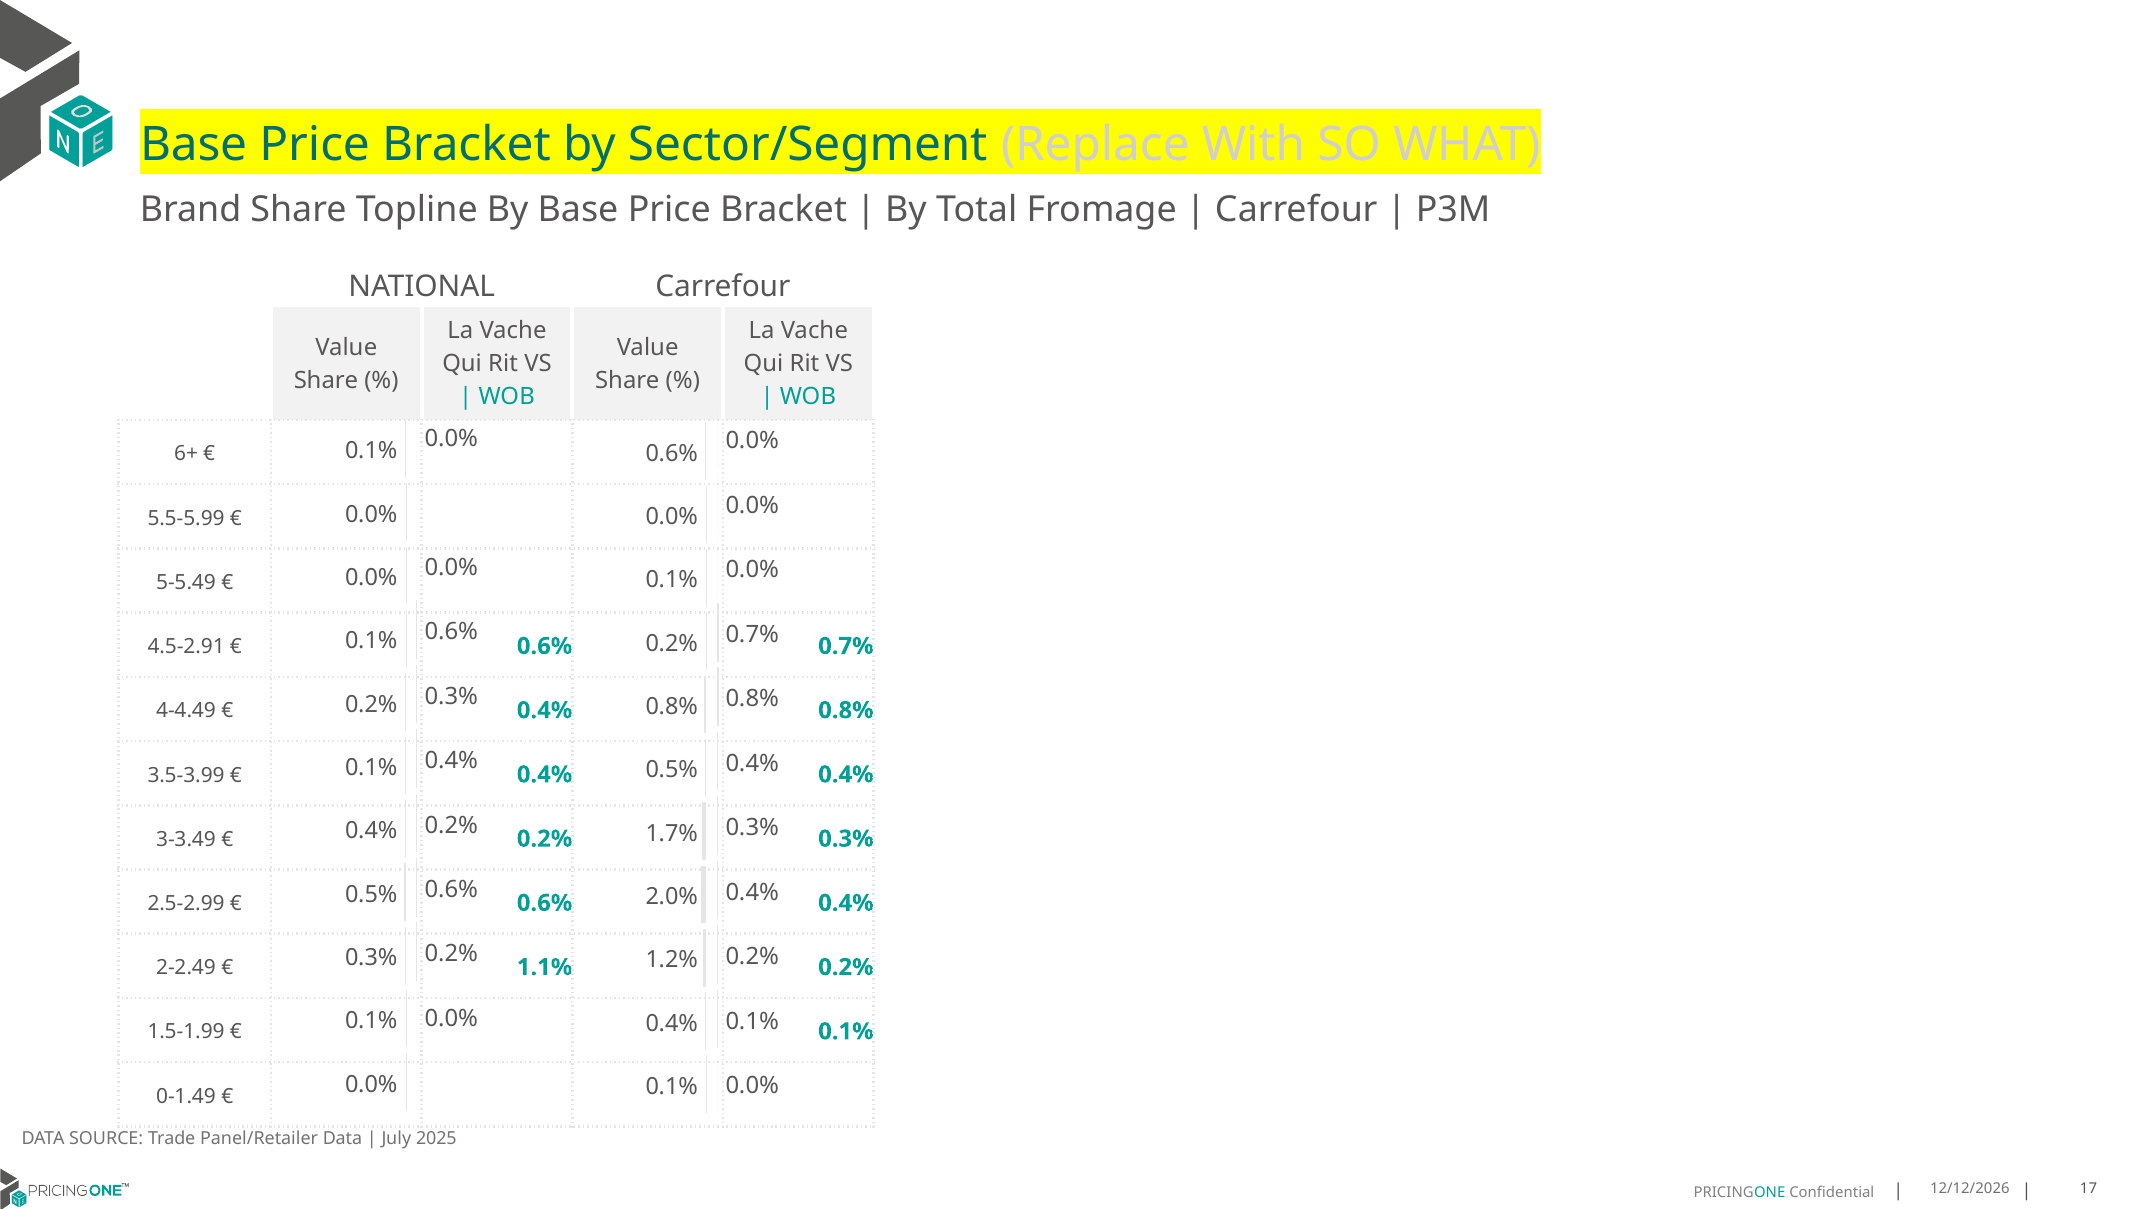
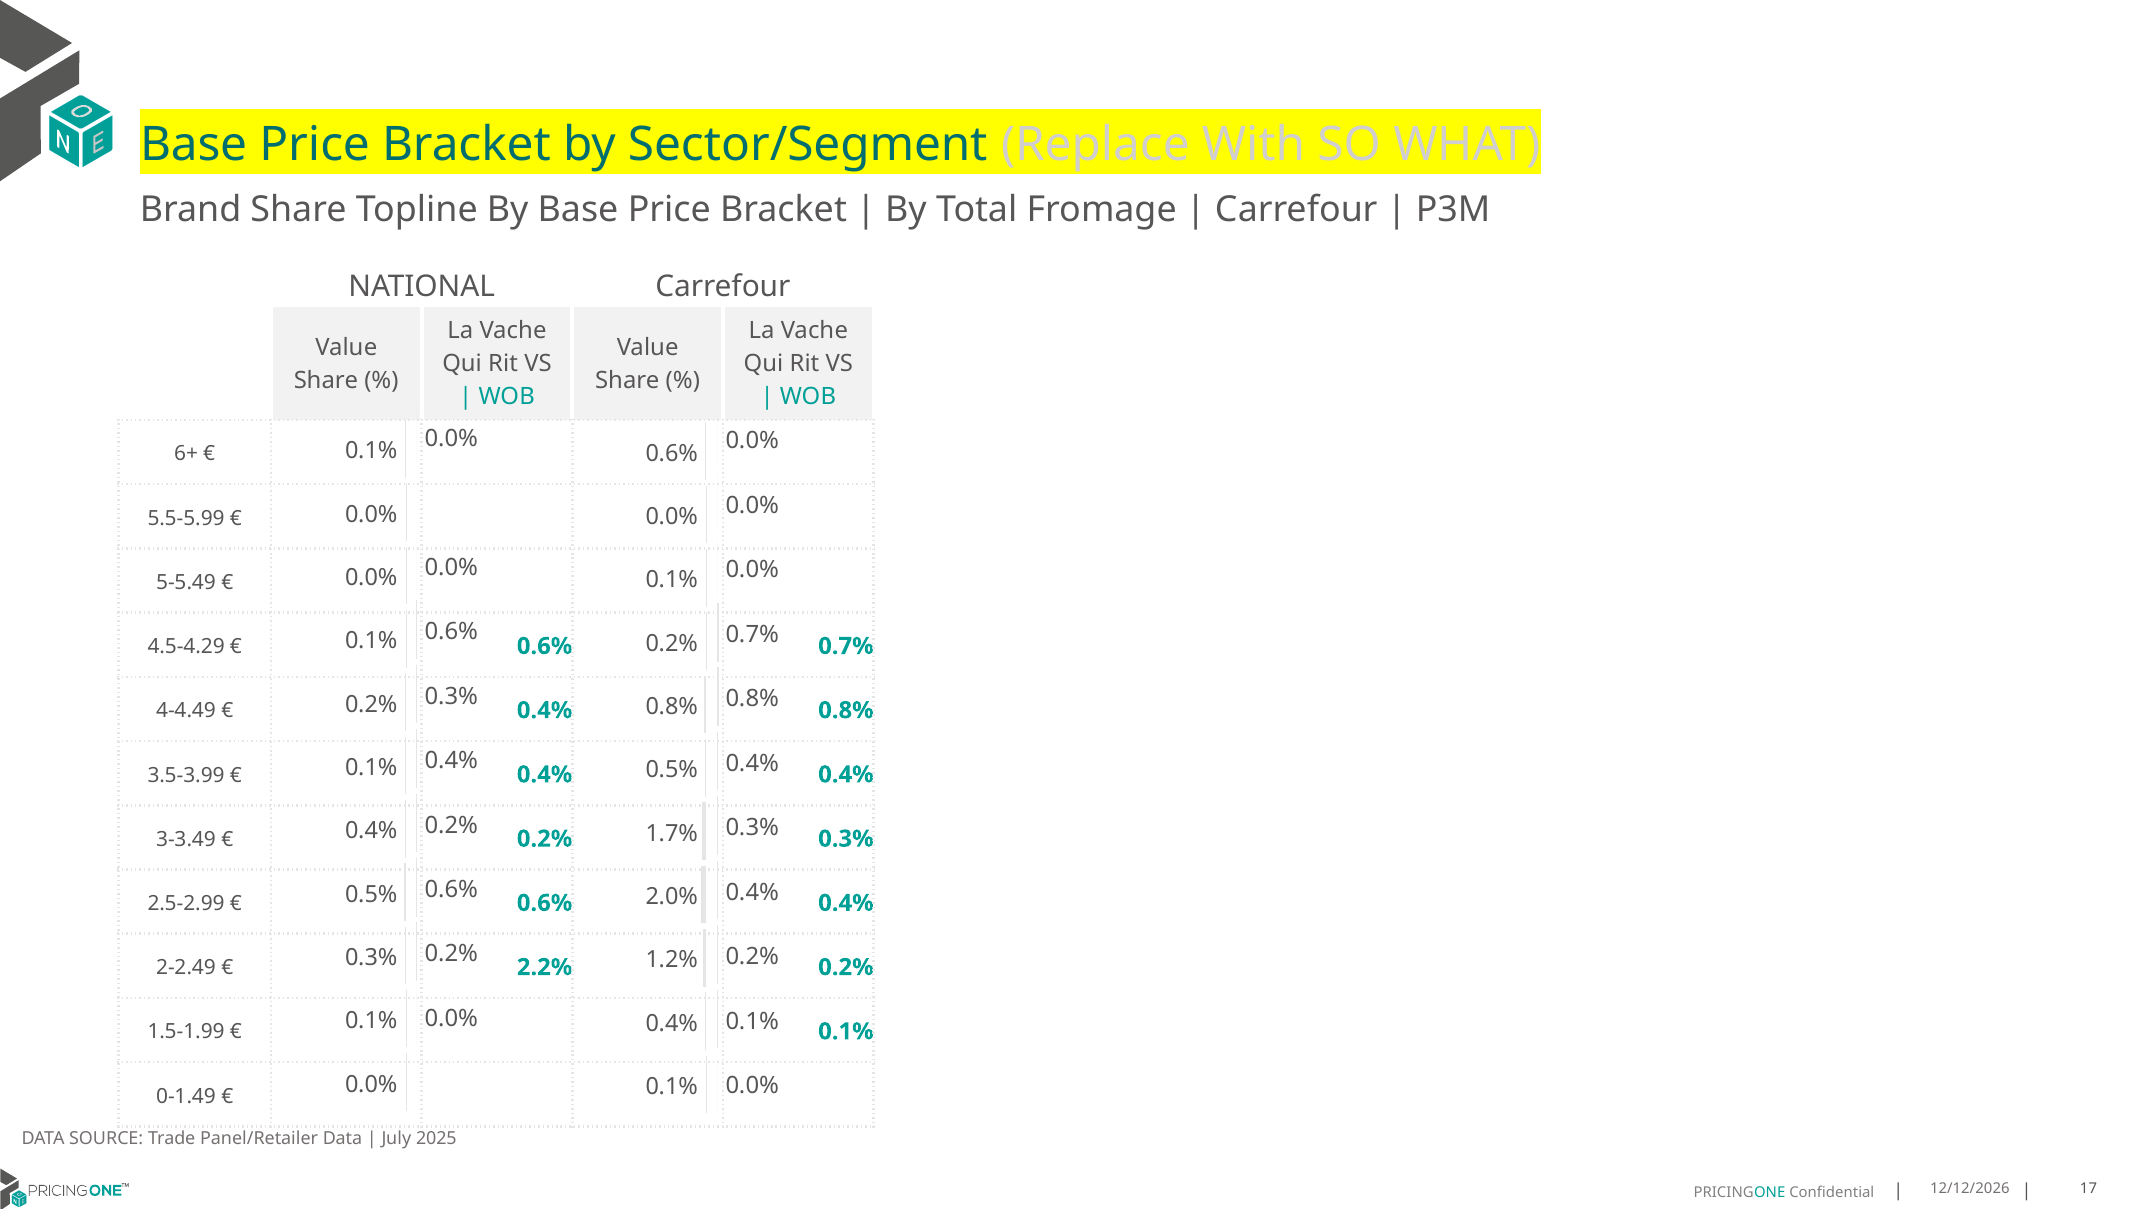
4.5-2.91: 4.5-2.91 -> 4.5-4.29
1.1%: 1.1% -> 2.2%
